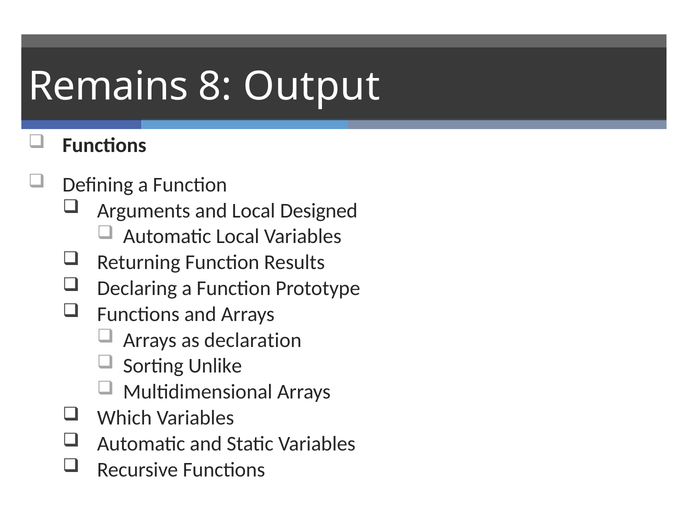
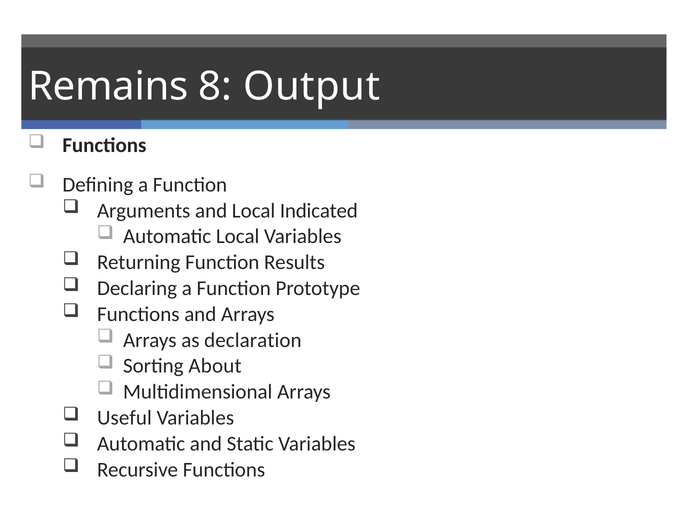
Designed: Designed -> Indicated
Unlike: Unlike -> About
Which: Which -> Useful
